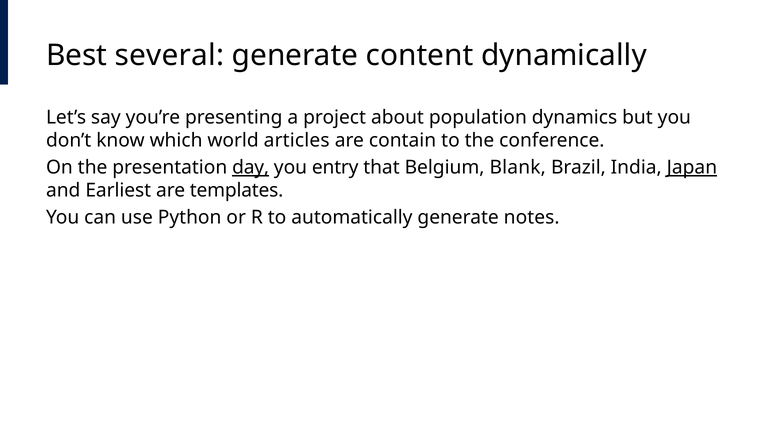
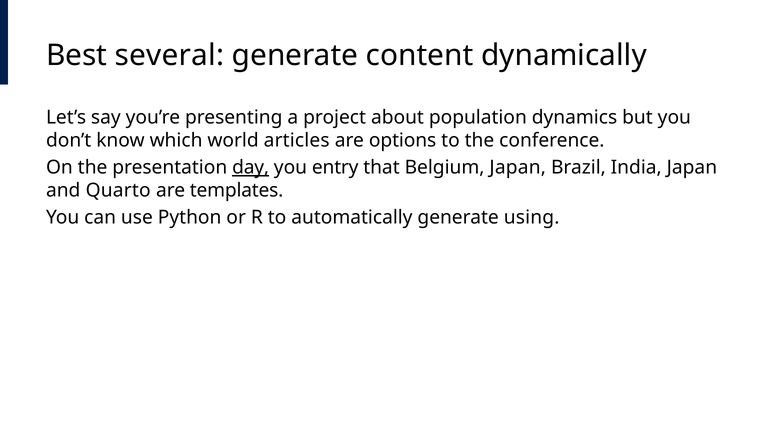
contain: contain -> options
Belgium Blank: Blank -> Japan
Japan at (692, 167) underline: present -> none
Earliest: Earliest -> Quarto
notes: notes -> using
